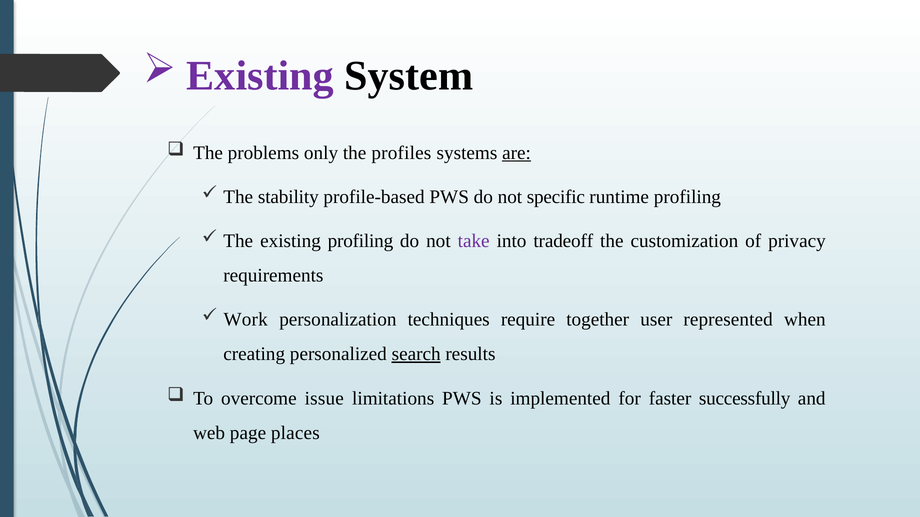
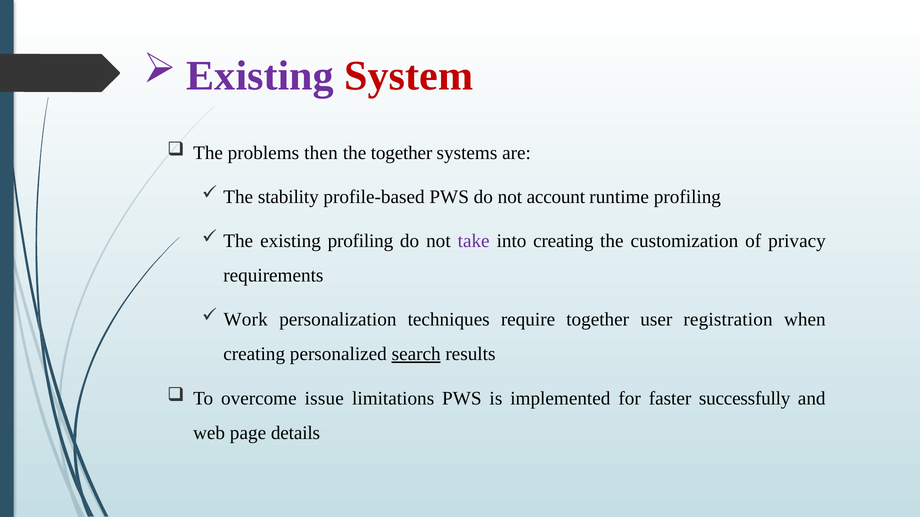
System colour: black -> red
only: only -> then
the profiles: profiles -> together
are underline: present -> none
specific: specific -> account
into tradeoff: tradeoff -> creating
represented: represented -> registration
places: places -> details
